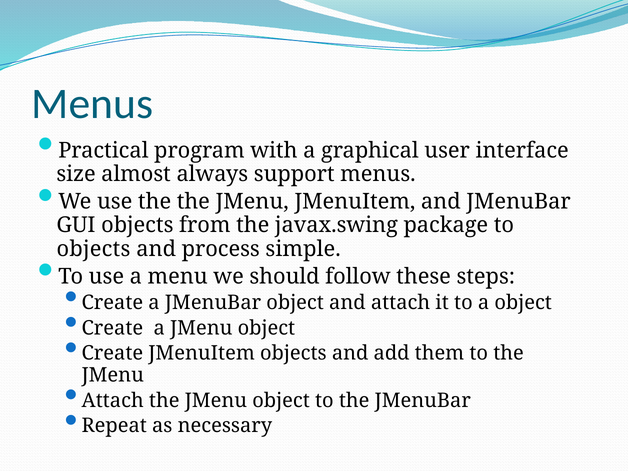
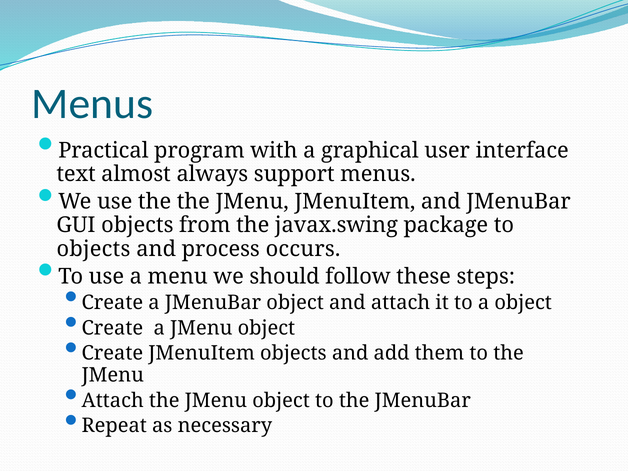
size: size -> text
simple: simple -> occurs
